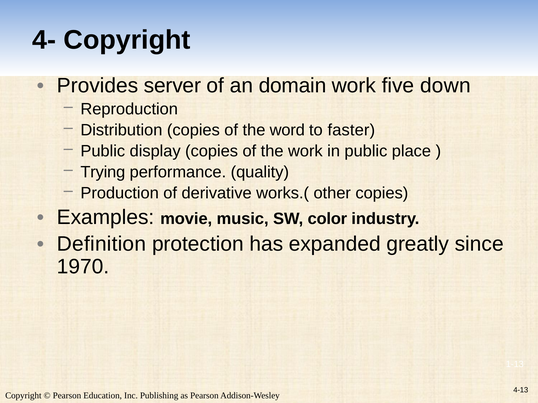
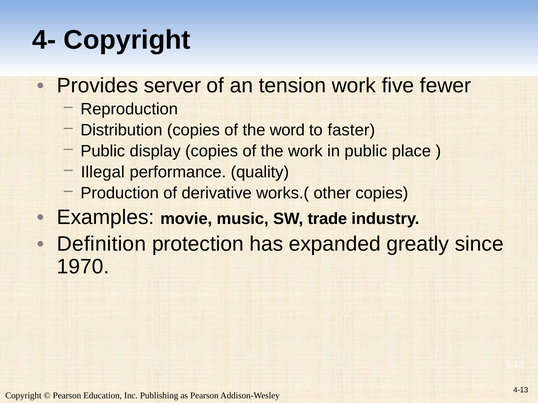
domain: domain -> tension
down: down -> fewer
Trying: Trying -> Illegal
color: color -> trade
